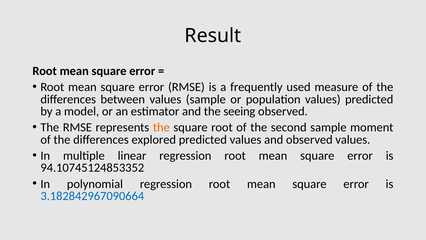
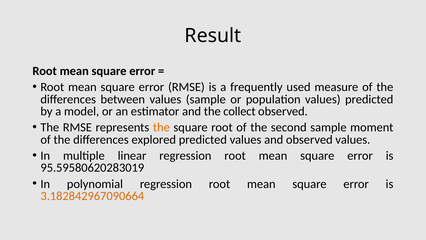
seeing: seeing -> collect
94.10745124853352: 94.10745124853352 -> 95.59580620283019
3.182842967090664 colour: blue -> orange
